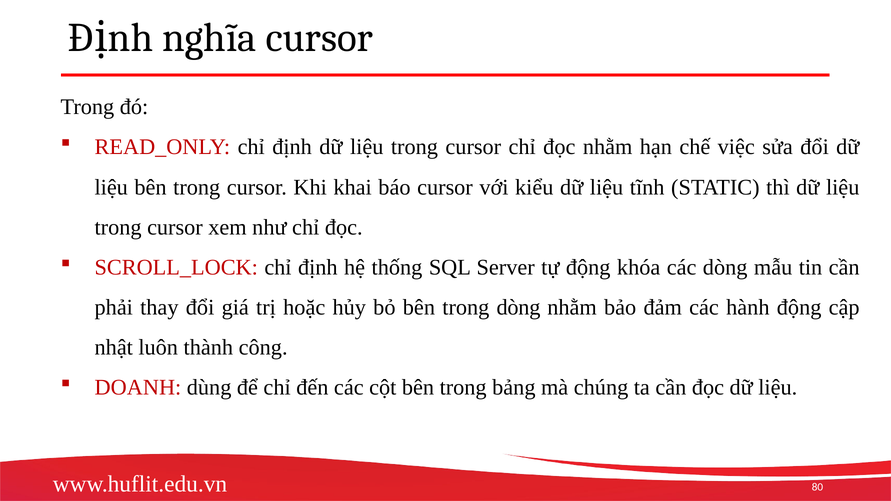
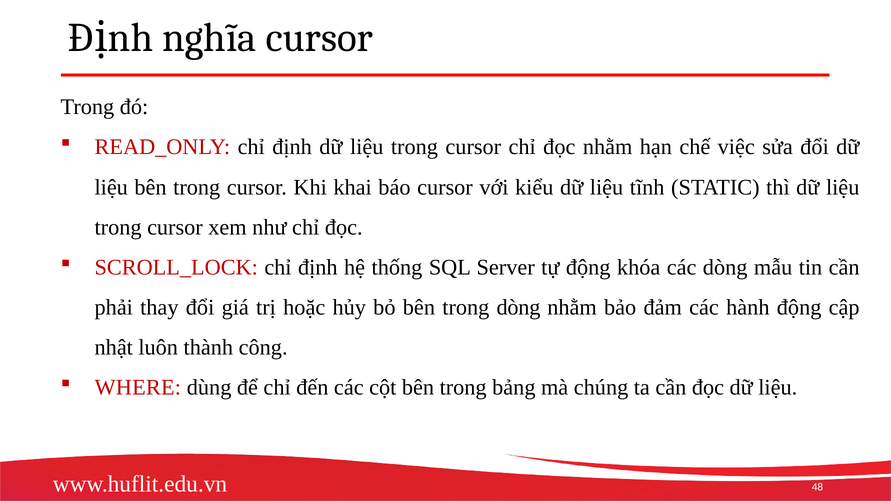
DOANH: DOANH -> WHERE
80: 80 -> 48
